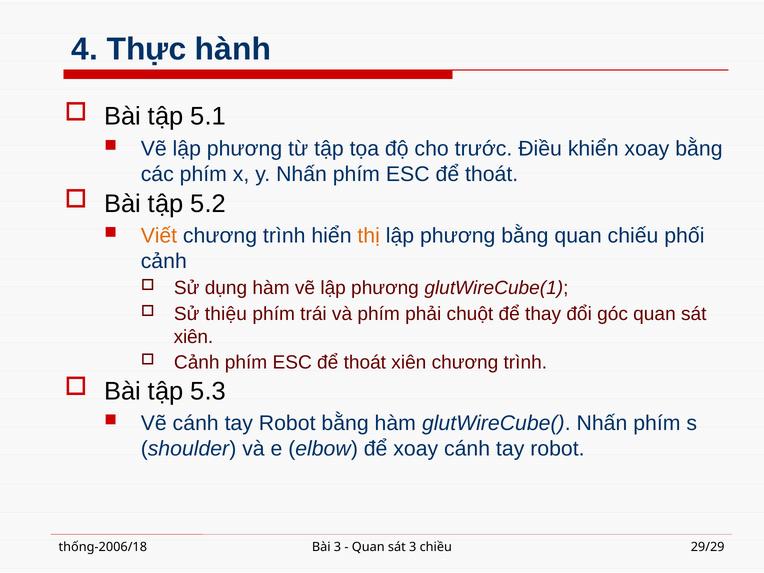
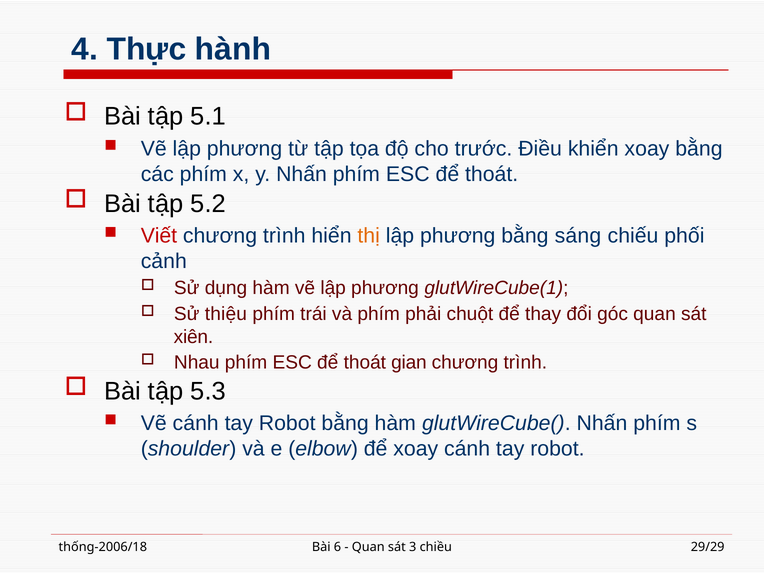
Viết colour: orange -> red
bằng quan: quan -> sáng
Cảnh at (197, 363): Cảnh -> Nhau
thoát xiên: xiên -> gian
Bài 3: 3 -> 6
